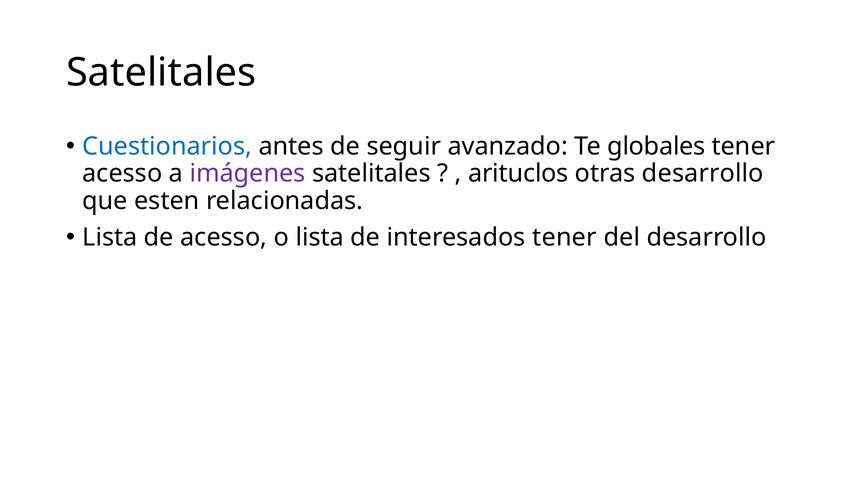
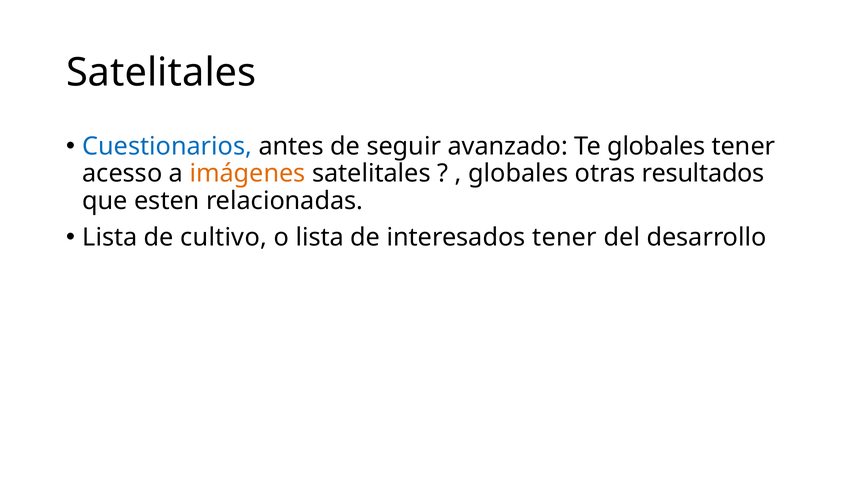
imágenes colour: purple -> orange
arituclos at (518, 174): arituclos -> globales
otras desarrollo: desarrollo -> resultados
de acesso: acesso -> cultivo
